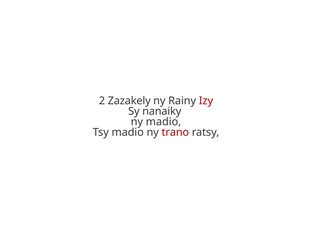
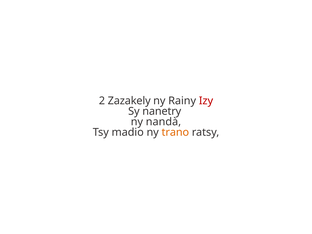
nanaiky: nanaiky -> nanetry
ny madio: madio -> nandà
trano colour: red -> orange
